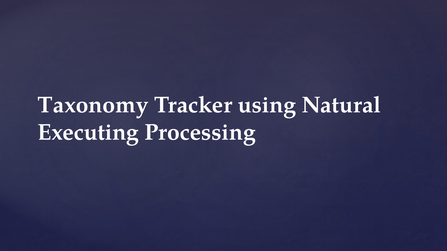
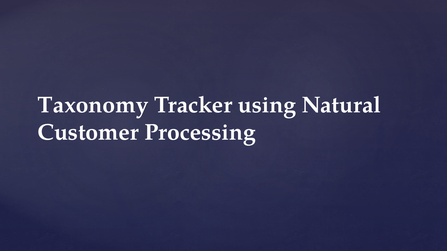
Executing: Executing -> Customer
